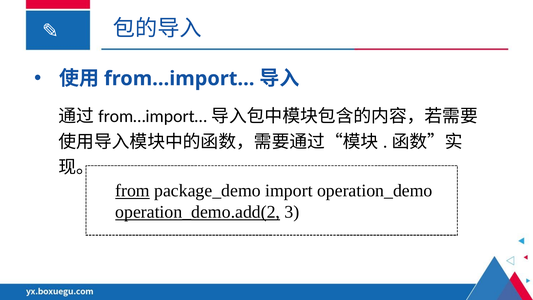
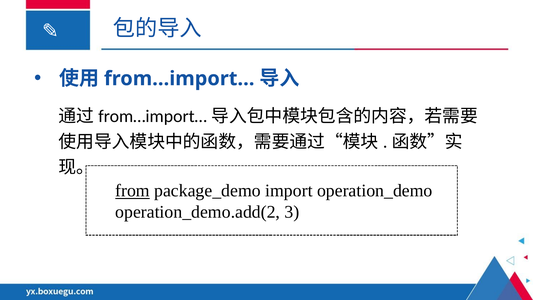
operation_demo.add(2 underline: present -> none
